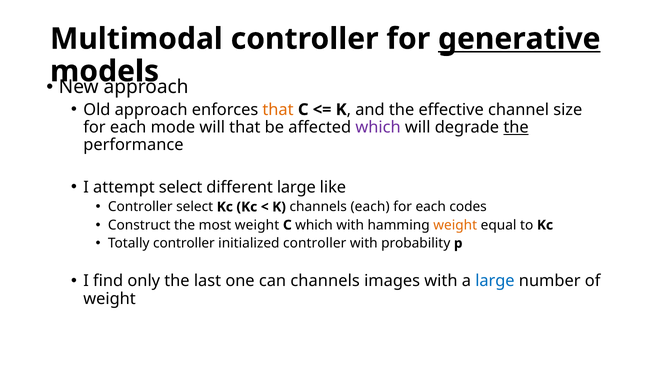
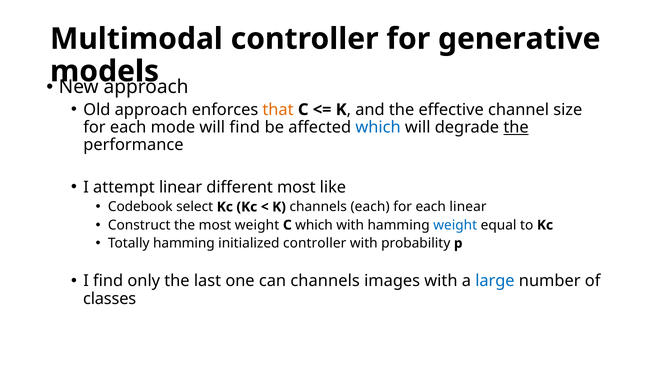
generative underline: present -> none
will that: that -> find
which at (378, 127) colour: purple -> blue
attempt select: select -> linear
different large: large -> most
Controller at (140, 207): Controller -> Codebook
each codes: codes -> linear
weight at (455, 225) colour: orange -> blue
Totally controller: controller -> hamming
weight at (110, 299): weight -> classes
